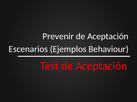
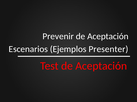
Behaviour: Behaviour -> Presenter
